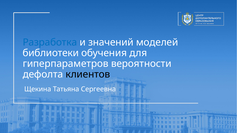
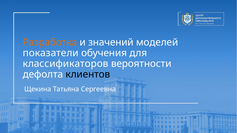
Разработка colour: blue -> orange
библиотеки: библиотеки -> показатели
гиперпараметров: гиперпараметров -> классификаторов
